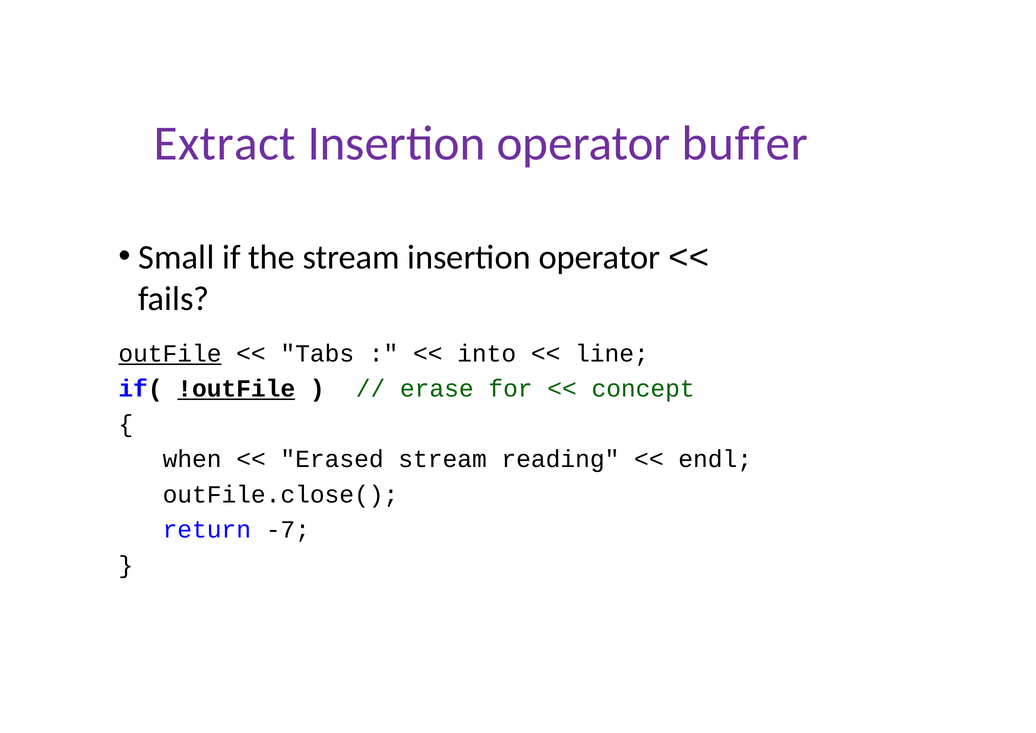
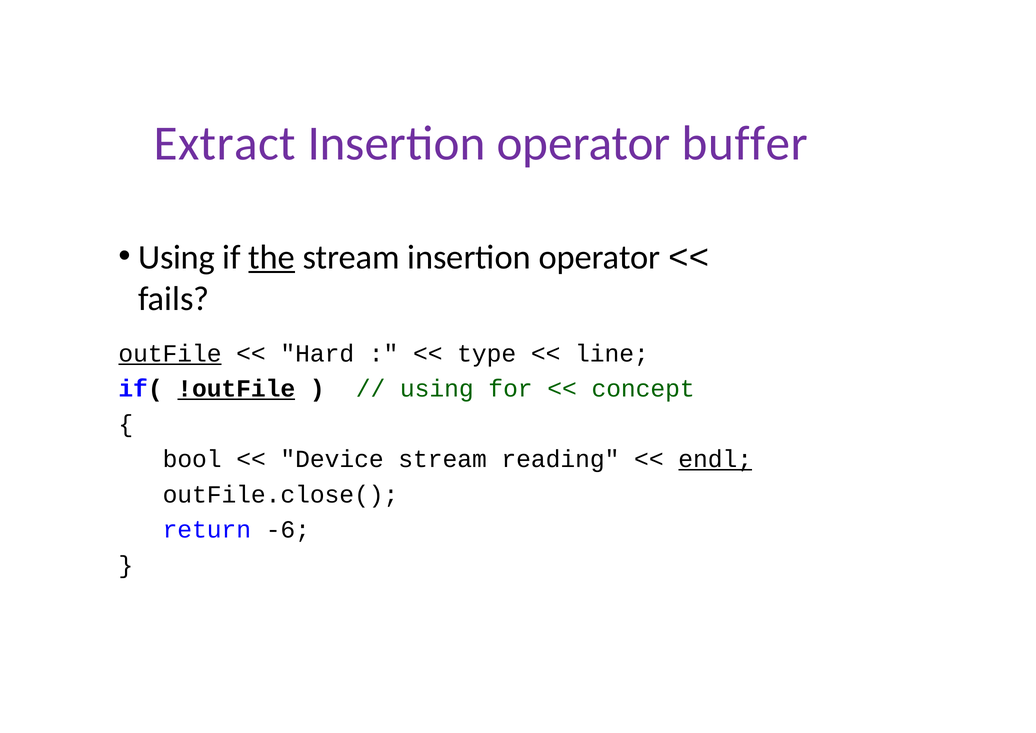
Small at (176, 257): Small -> Using
the underline: none -> present
Tabs: Tabs -> Hard
into: into -> type
erase at (437, 389): erase -> using
when: when -> bool
Erased: Erased -> Device
endl underline: none -> present
-7: -7 -> -6
